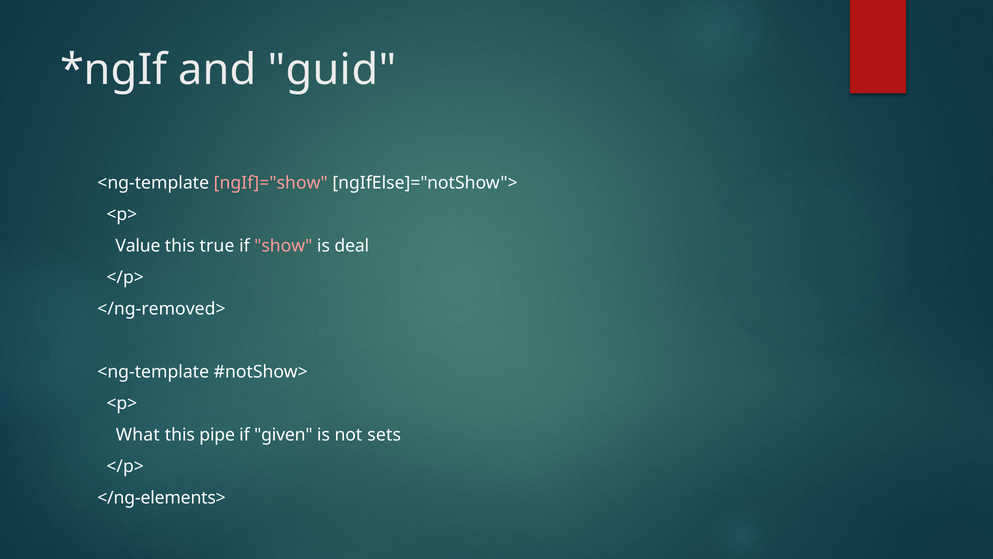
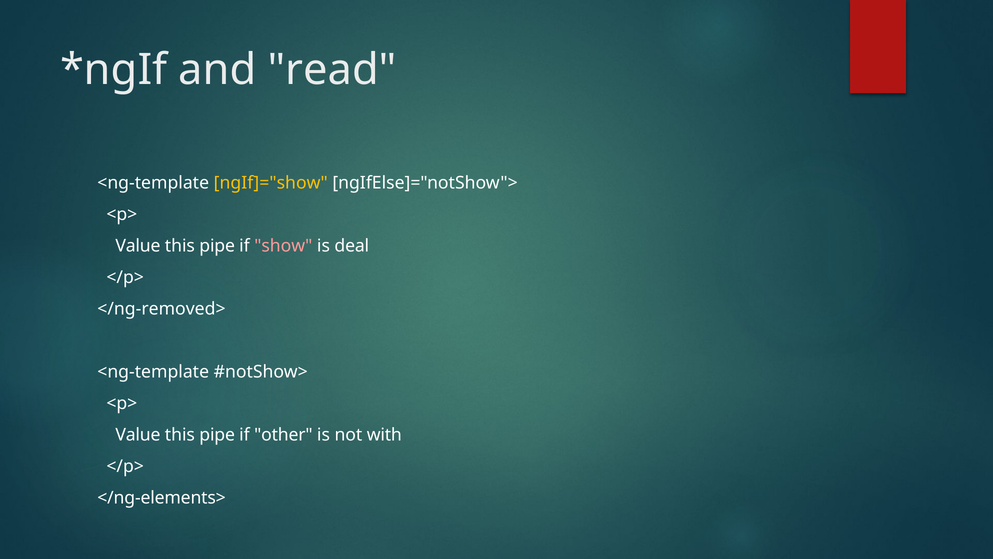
guid: guid -> read
ngIf]="show colour: pink -> yellow
true at (217, 246): true -> pipe
What at (138, 434): What -> Value
given: given -> other
sets: sets -> with
